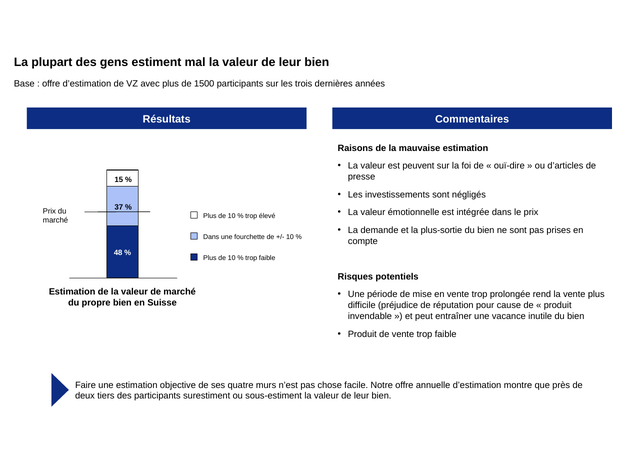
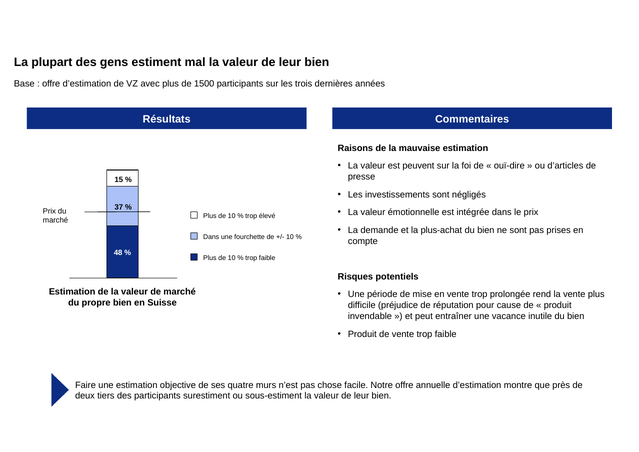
plus-sortie: plus-sortie -> plus-achat
